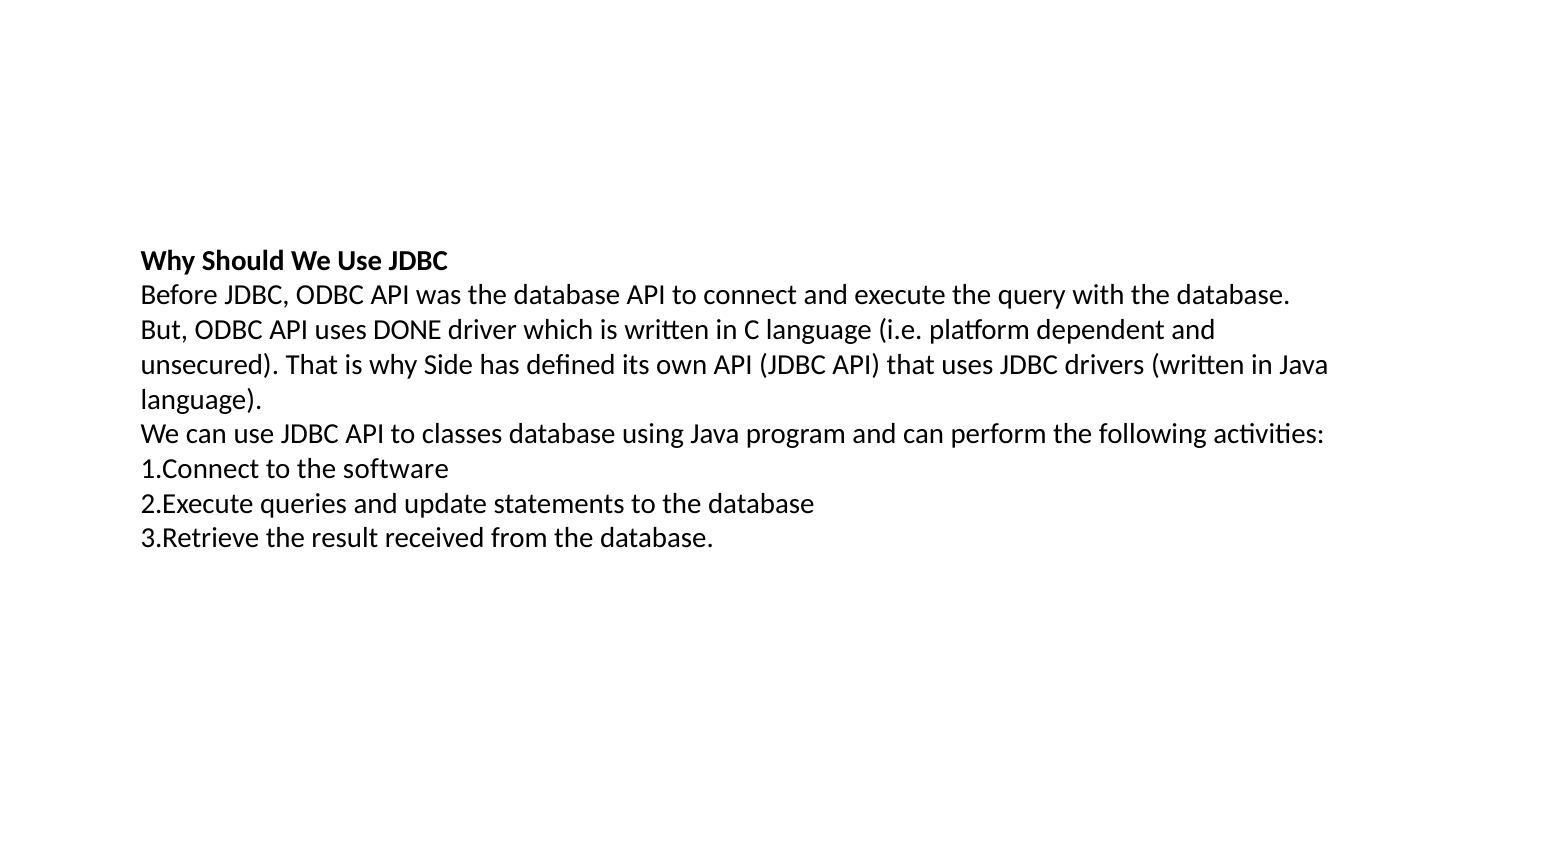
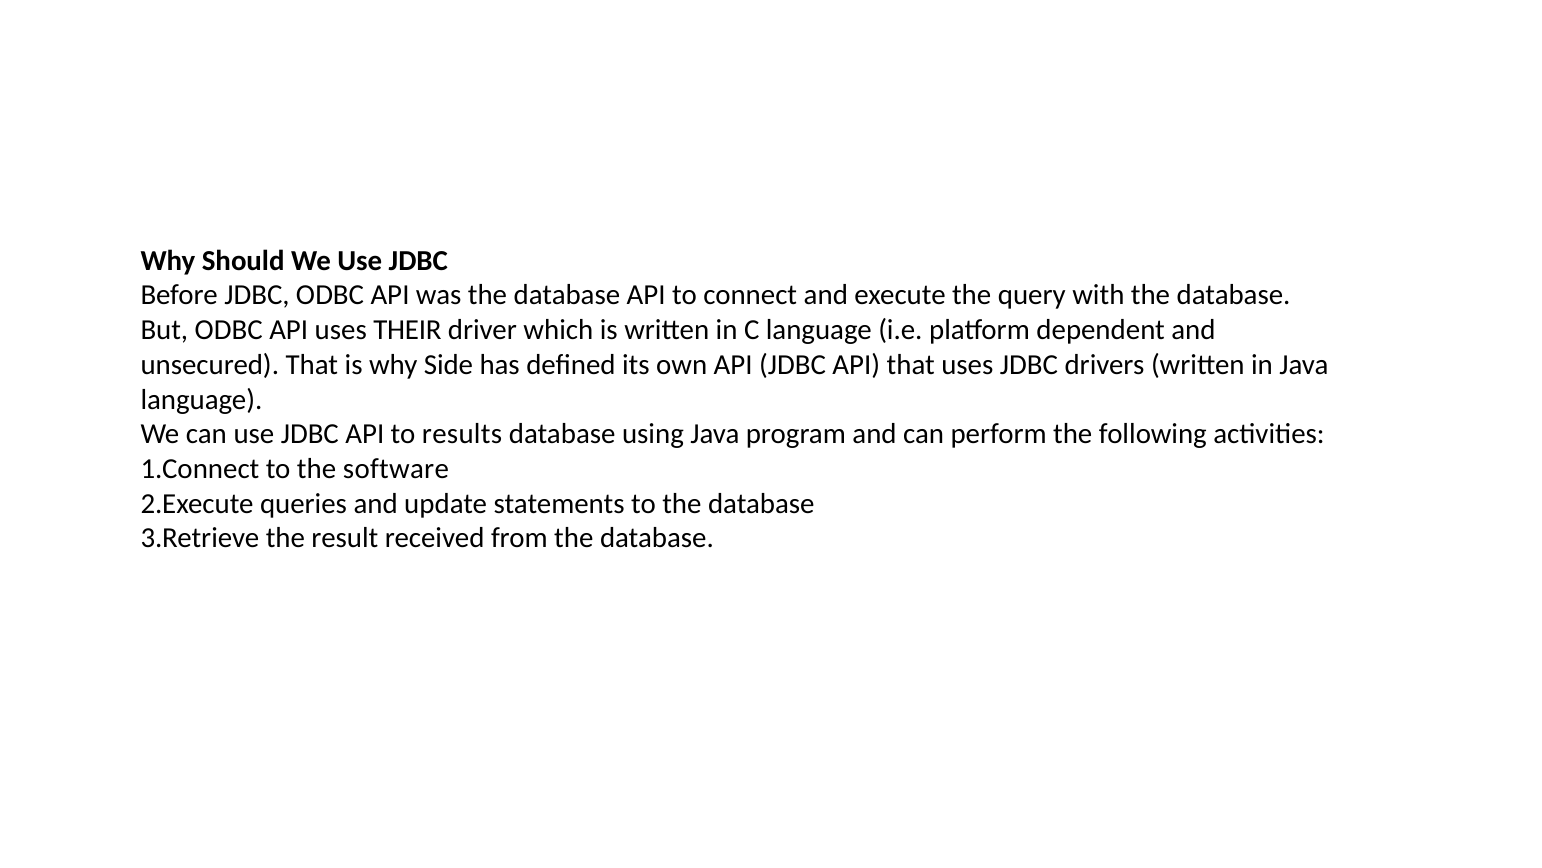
DONE: DONE -> THEIR
classes: classes -> results
